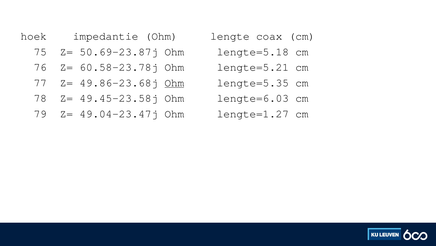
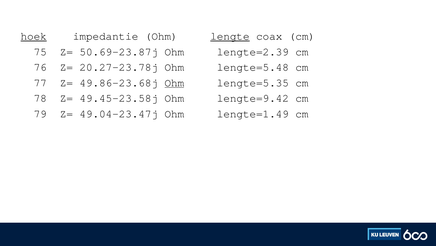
hoek underline: none -> present
lengte underline: none -> present
lengte=5.18: lengte=5.18 -> lengte=2.39
60.58-23.78j: 60.58-23.78j -> 20.27-23.78j
lengte=5.21: lengte=5.21 -> lengte=5.48
lengte=6.03: lengte=6.03 -> lengte=9.42
lengte=1.27: lengte=1.27 -> lengte=1.49
